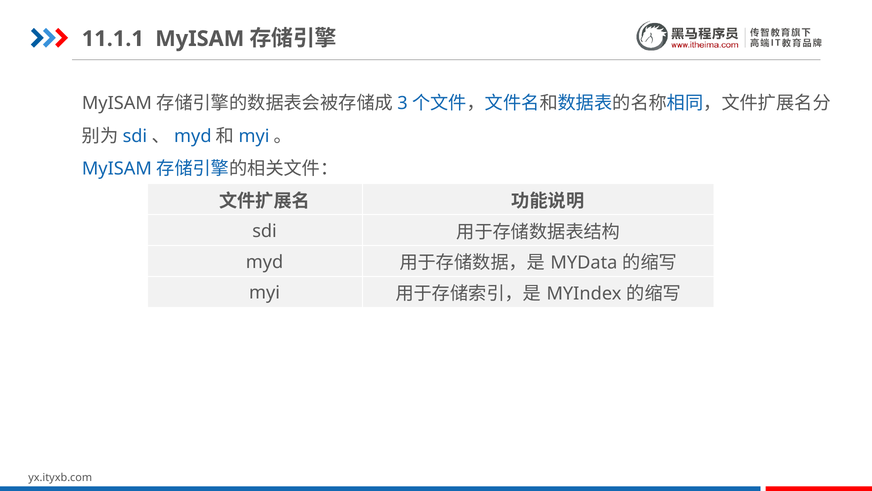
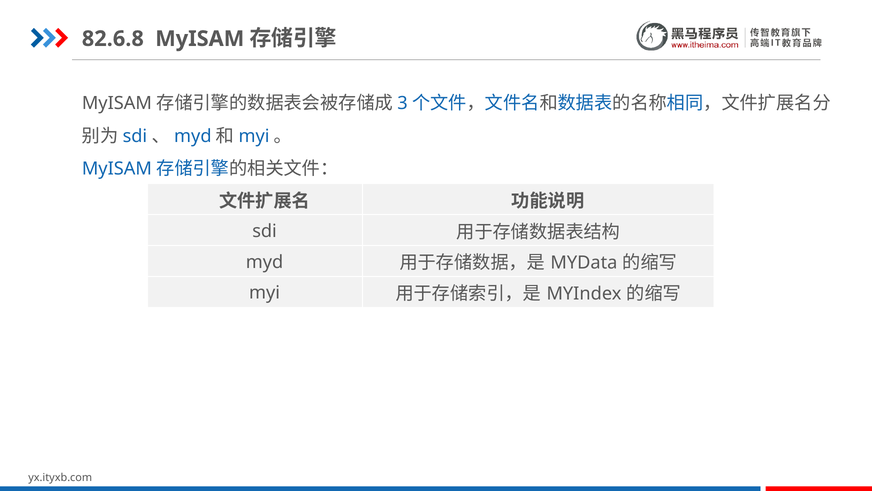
11.1.1: 11.1.1 -> 82.6.8
